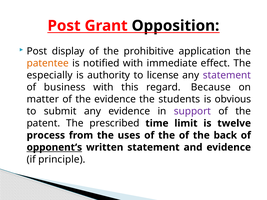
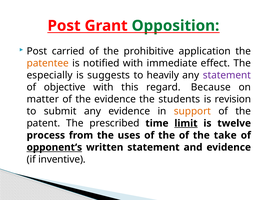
Opposition colour: black -> green
display: display -> carried
authority: authority -> suggests
license: license -> heavily
business: business -> objective
obvious: obvious -> revision
support colour: purple -> orange
limit underline: none -> present
back: back -> take
principle: principle -> inventive
